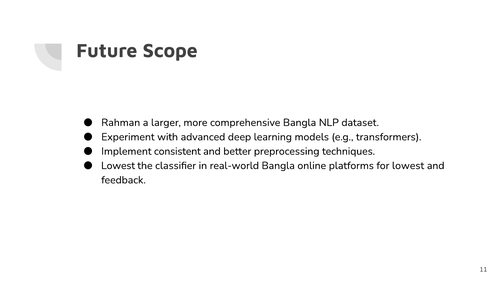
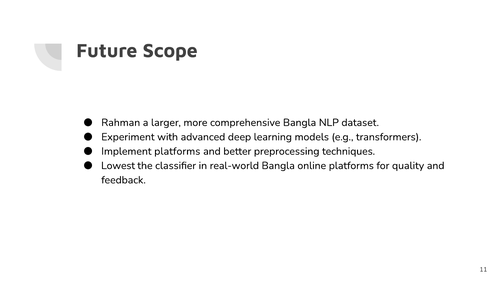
Implement consistent: consistent -> platforms
for lowest: lowest -> quality
